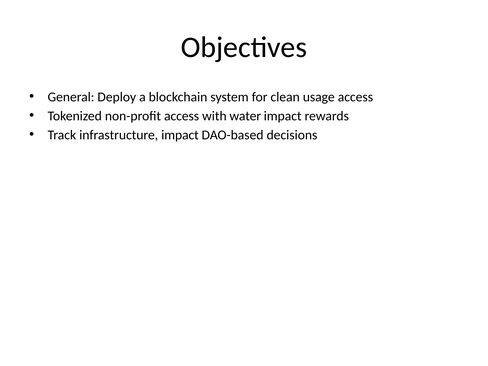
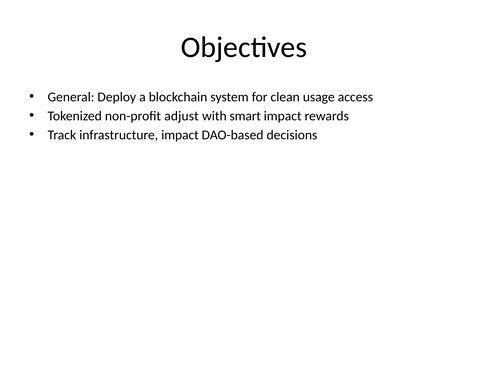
non-profit access: access -> adjust
water: water -> smart
